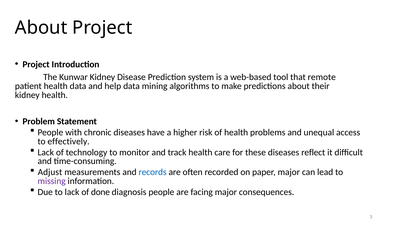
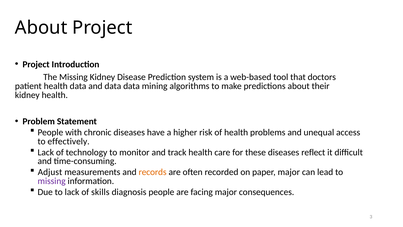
The Kunwar: Kunwar -> Missing
remote: remote -> doctors
and help: help -> data
records colour: blue -> orange
done: done -> skills
